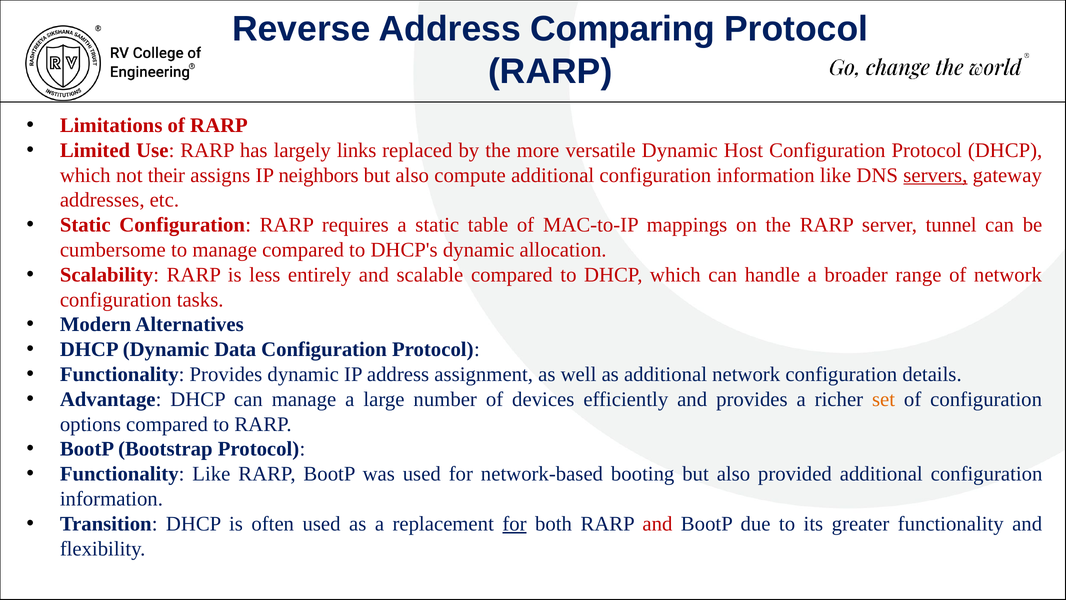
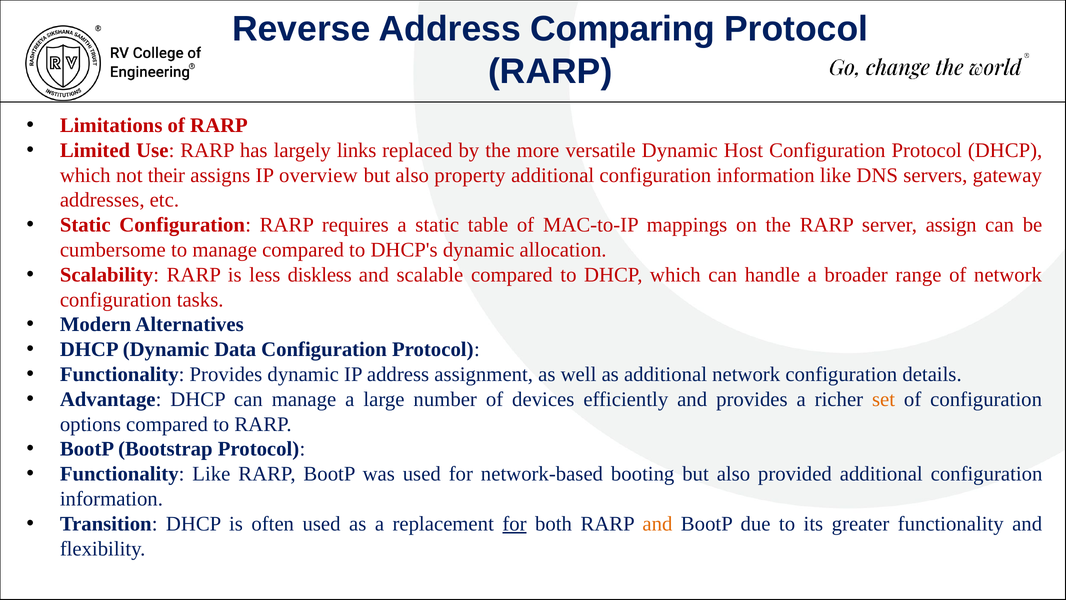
neighbors: neighbors -> overview
compute: compute -> property
servers underline: present -> none
tunnel: tunnel -> assign
entirely: entirely -> diskless
and at (657, 524) colour: red -> orange
